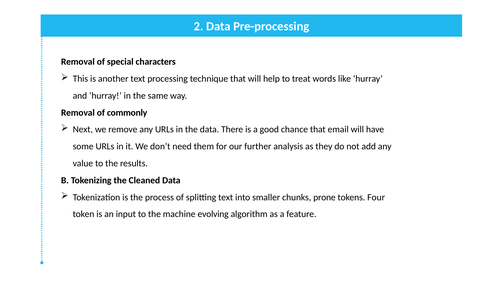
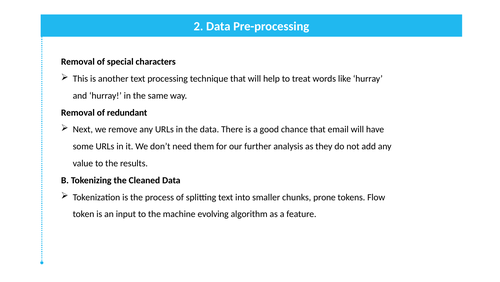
commonly: commonly -> redundant
Four: Four -> Flow
